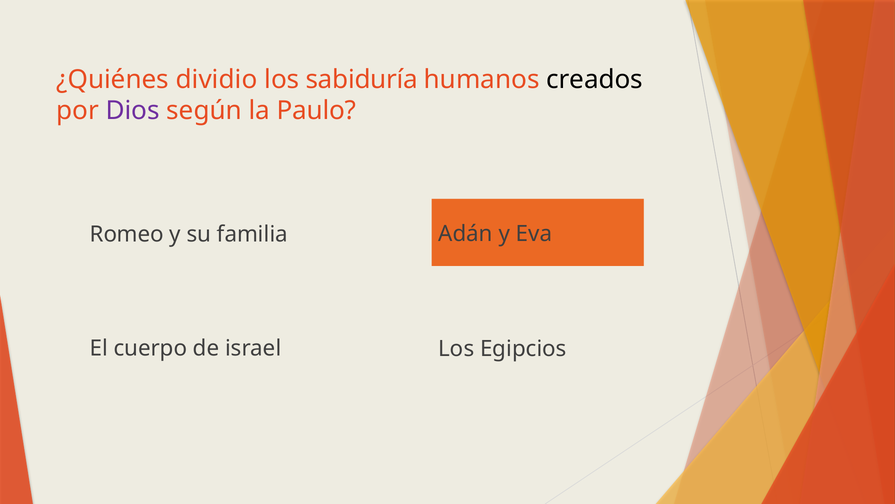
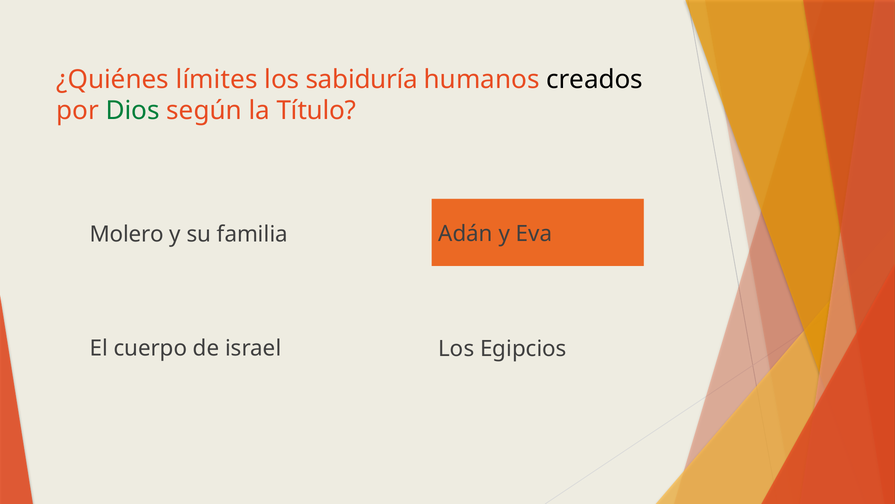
dividio: dividio -> límites
Dios colour: purple -> green
Paulo: Paulo -> Título
Romeo: Romeo -> Molero
